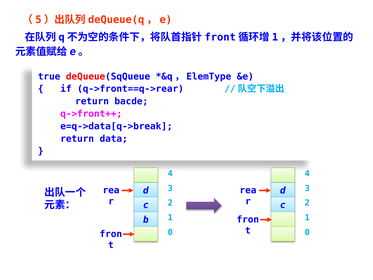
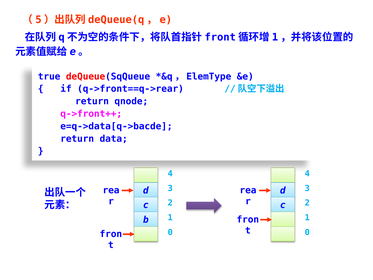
bacde: bacde -> qnode
e=q->data[q->break: e=q->data[q->break -> e=q->data[q->bacde
